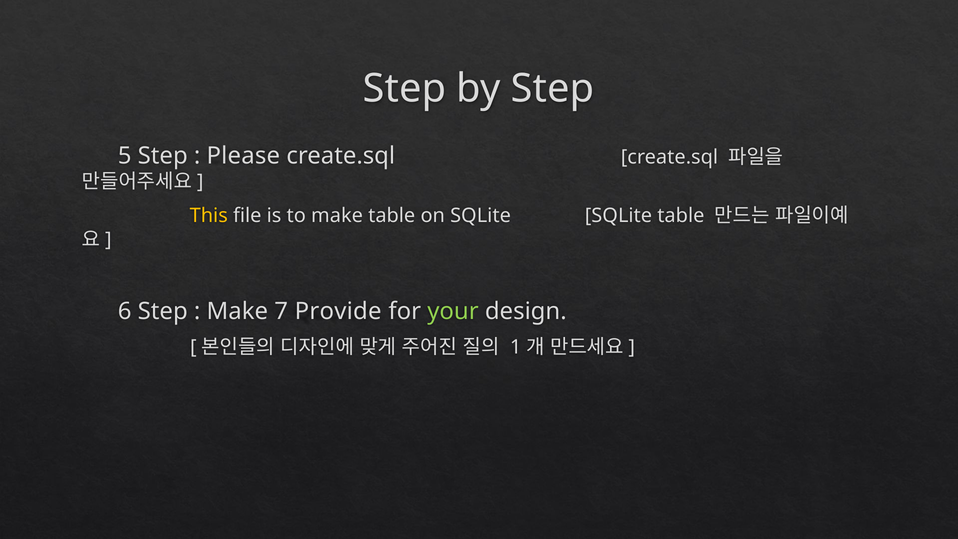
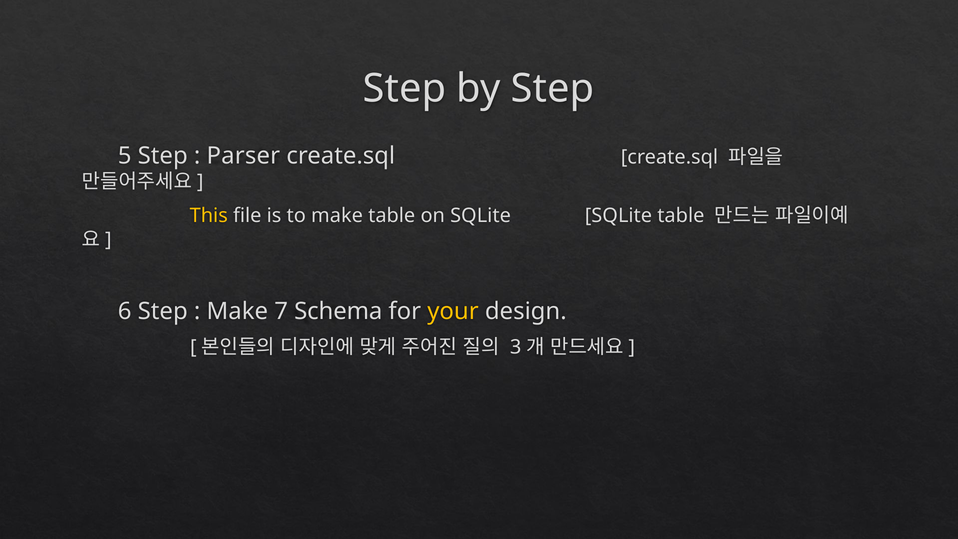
Please: Please -> Parser
Provide: Provide -> Schema
your colour: light green -> yellow
1: 1 -> 3
